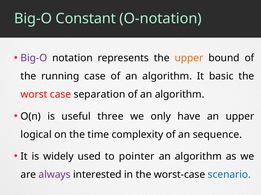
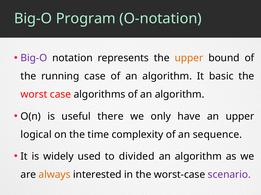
Constant: Constant -> Program
separation: separation -> algorithms
three: three -> there
pointer: pointer -> divided
always colour: purple -> orange
scenario colour: blue -> purple
